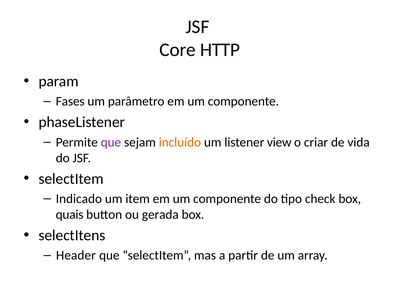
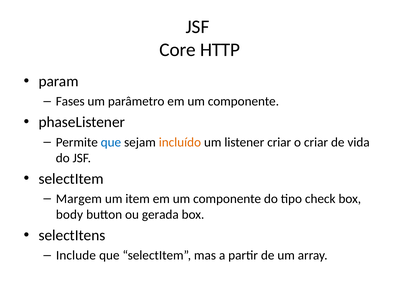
que at (111, 142) colour: purple -> blue
listener view: view -> criar
Indicado: Indicado -> Margem
quais: quais -> body
Header: Header -> Include
